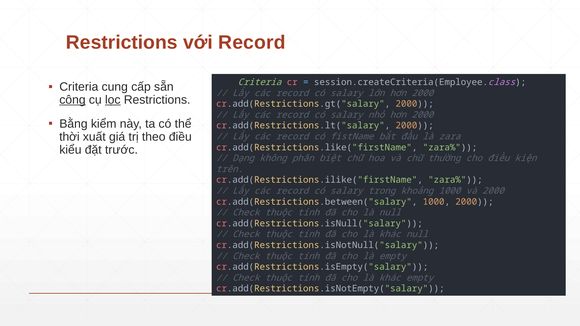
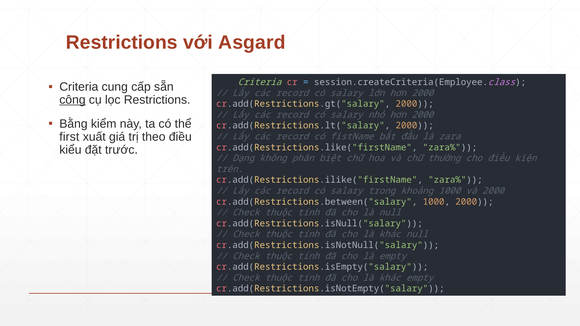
với Record: Record -> Asgard
lọc underline: present -> none
thời: thời -> first
